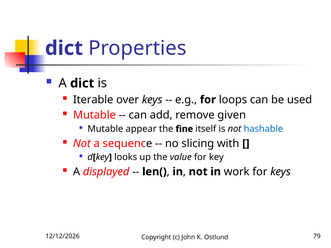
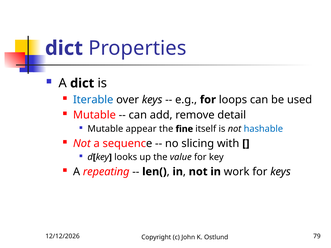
Iterable colour: black -> blue
given: given -> detail
displayed: displayed -> repeating
